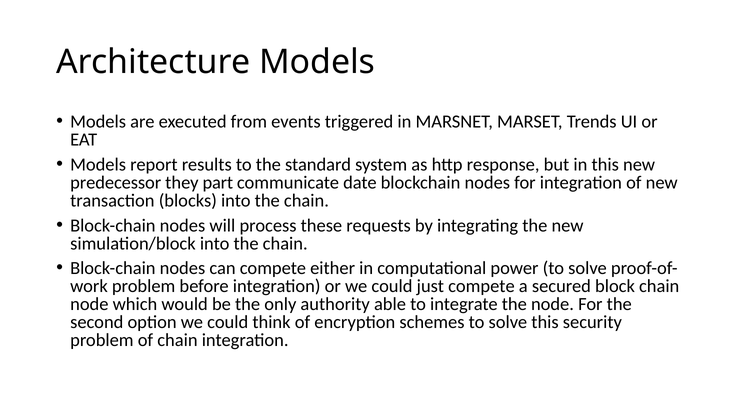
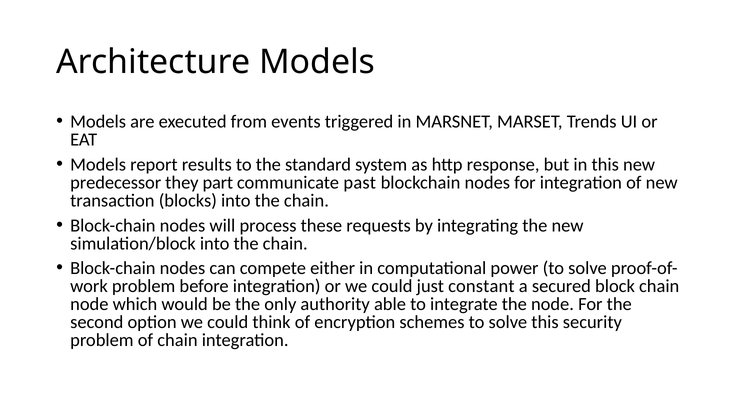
date: date -> past
just compete: compete -> constant
